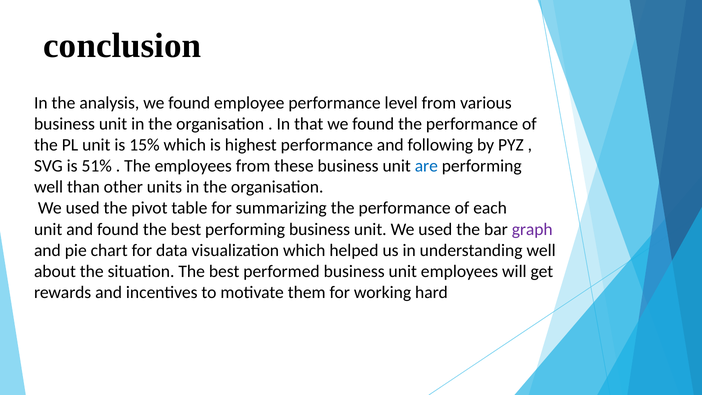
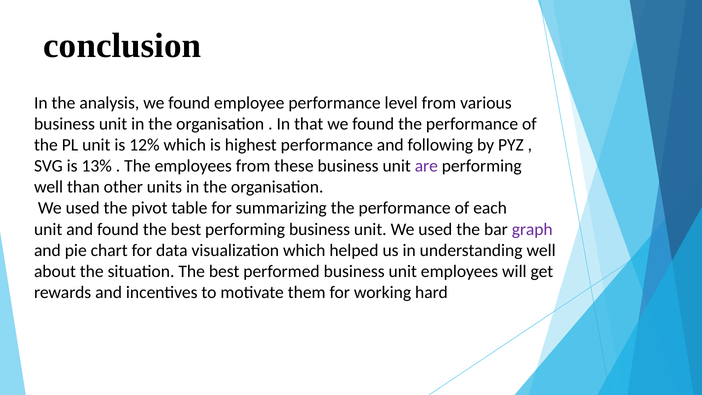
15%: 15% -> 12%
51%: 51% -> 13%
are colour: blue -> purple
